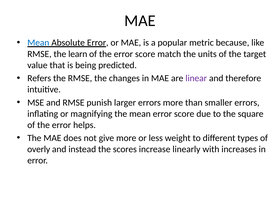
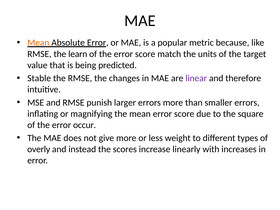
Mean at (38, 43) colour: blue -> orange
Refers: Refers -> Stable
helps: helps -> occur
